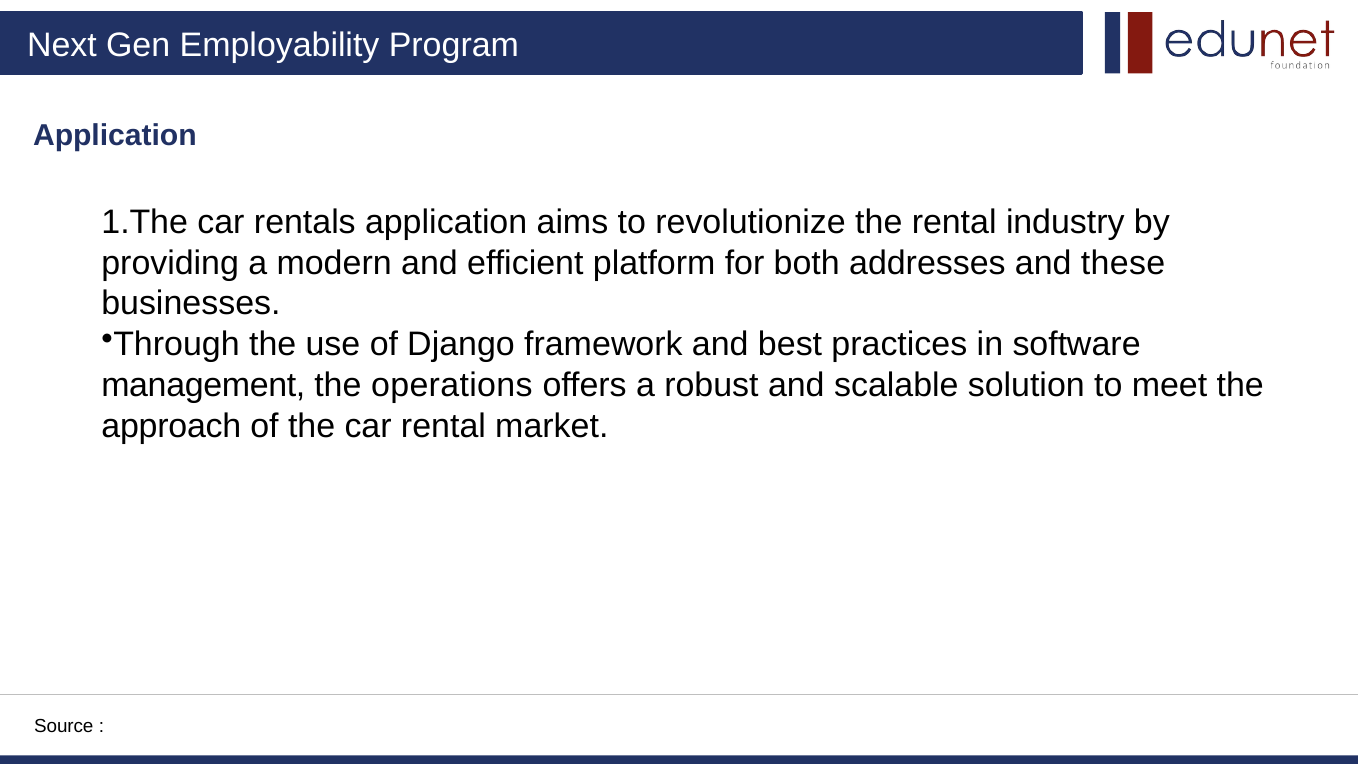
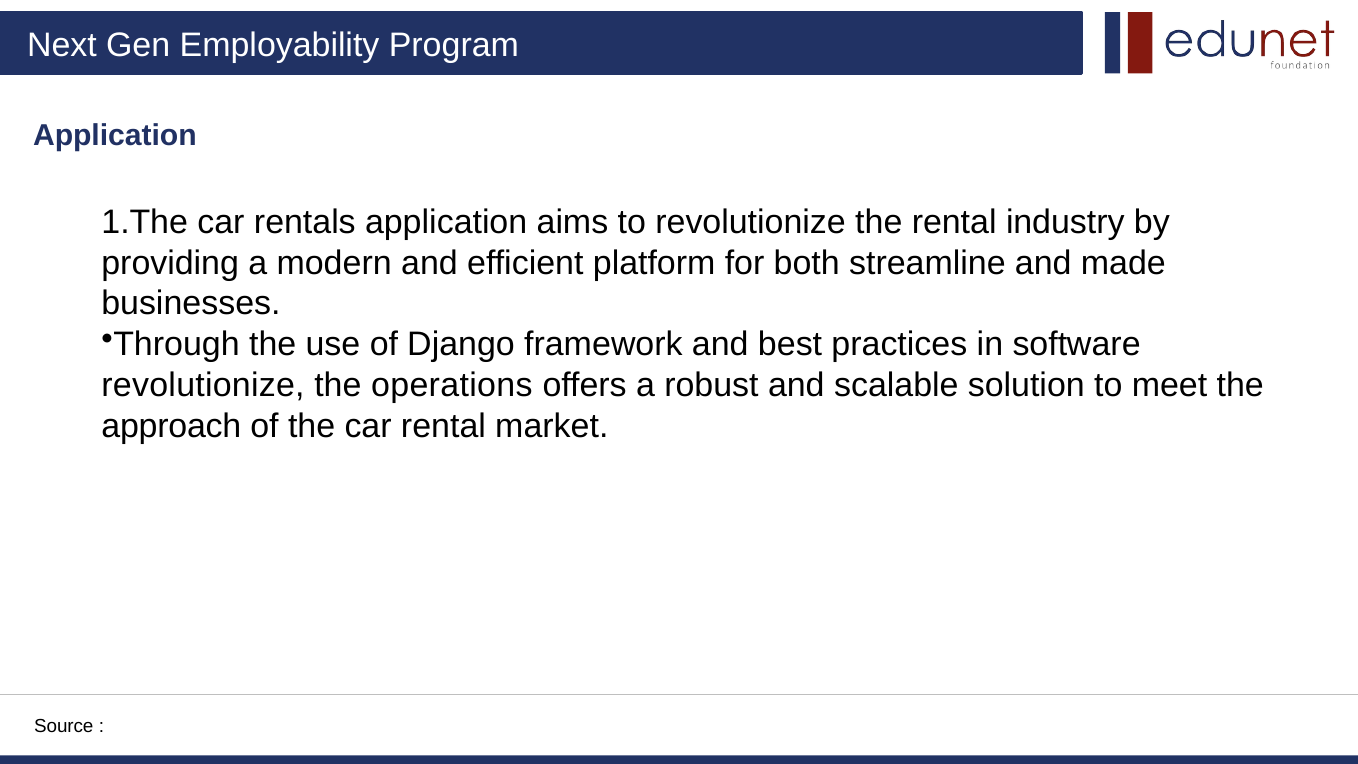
addresses: addresses -> streamline
these: these -> made
management at (203, 385): management -> revolutionize
